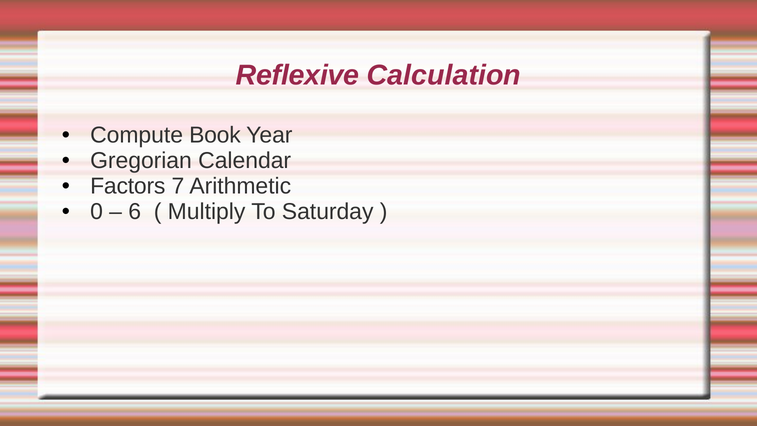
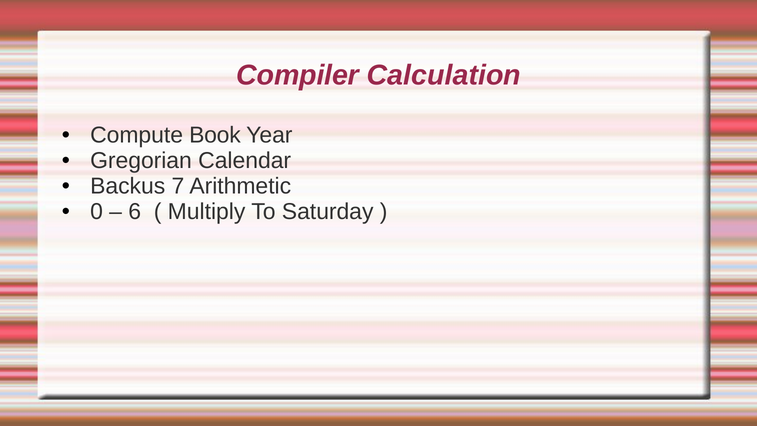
Reflexive: Reflexive -> Compiler
Factors: Factors -> Backus
